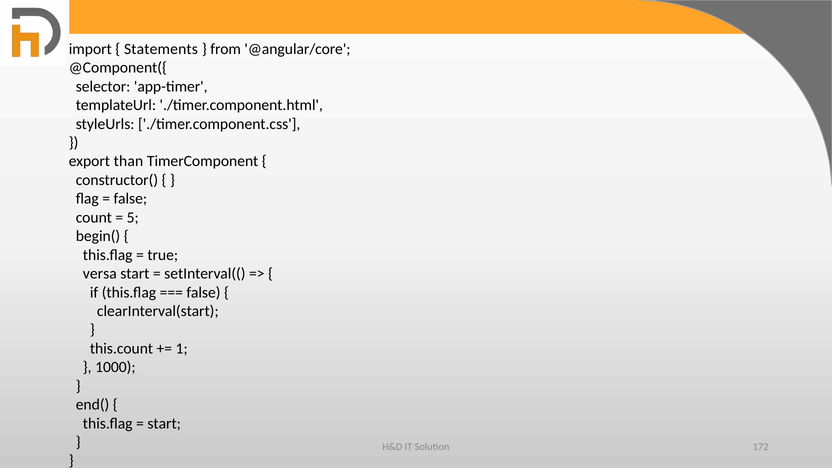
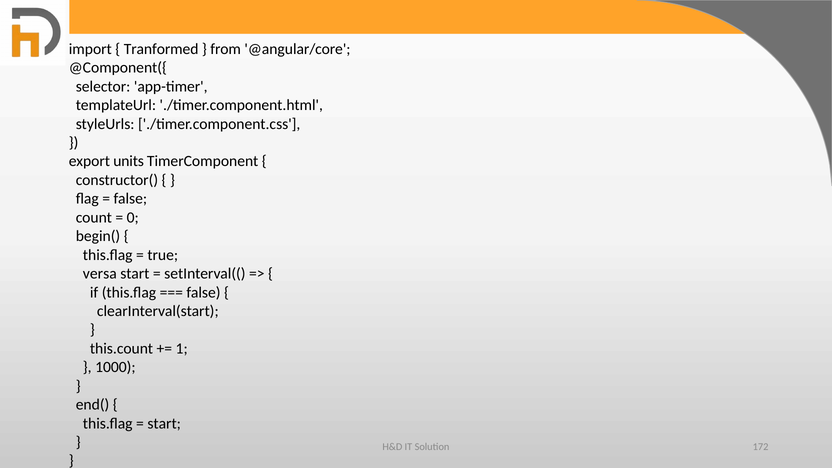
Statements: Statements -> Tranformed
than: than -> units
5: 5 -> 0
